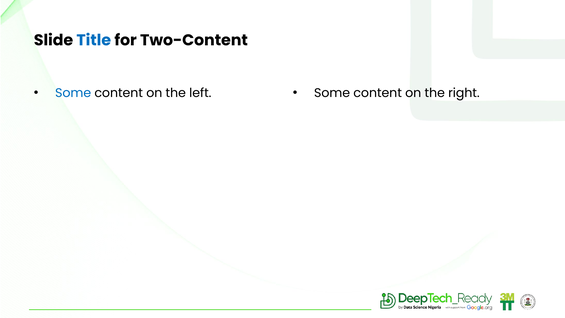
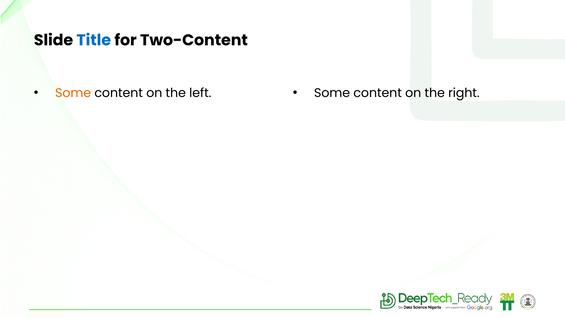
Some at (73, 93) colour: blue -> orange
